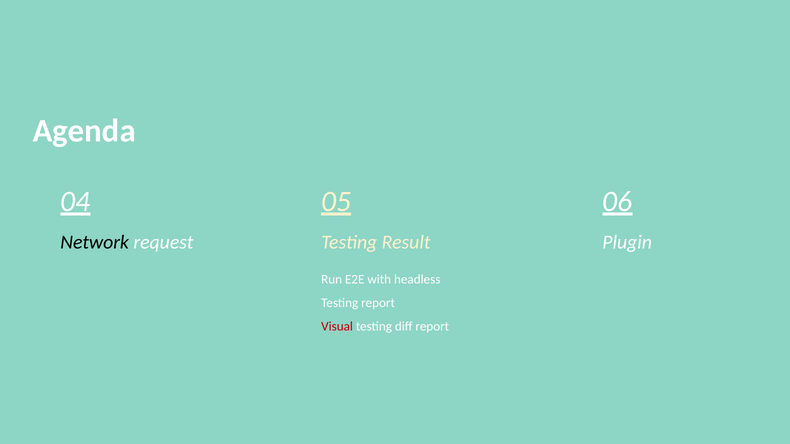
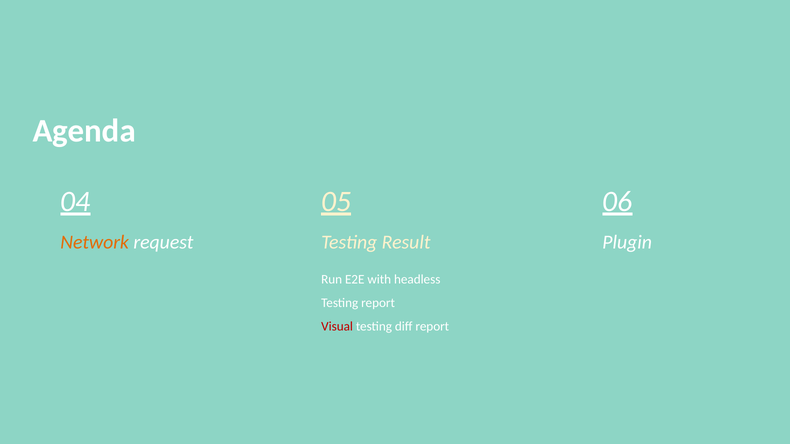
Network colour: black -> orange
